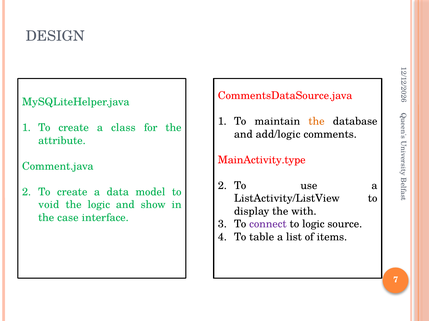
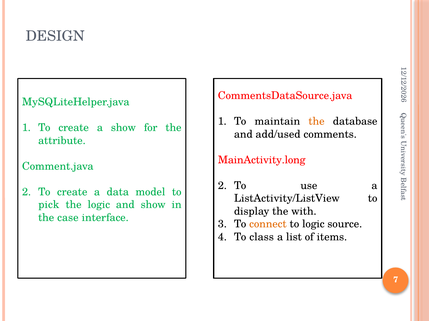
a class: class -> show
add/logic: add/logic -> add/used
MainActivity.type: MainActivity.type -> MainActivity.long
void: void -> pick
connect colour: purple -> orange
table: table -> class
